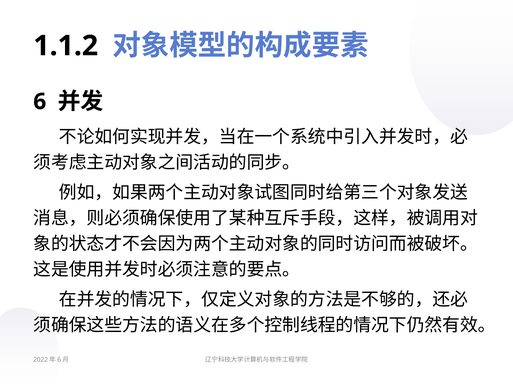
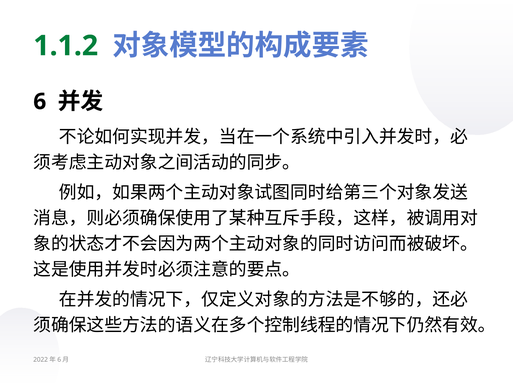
1.1.2 colour: black -> green
